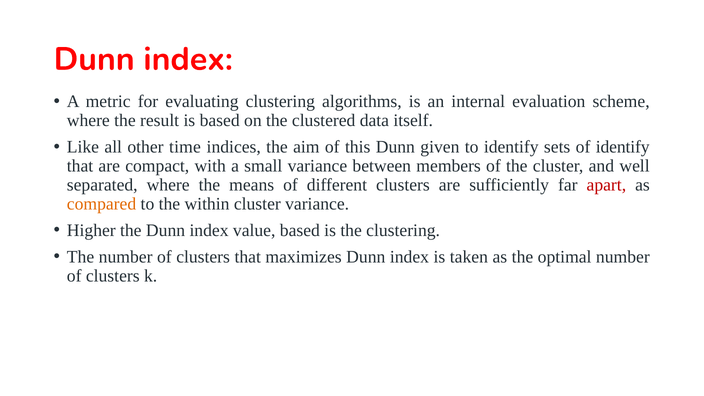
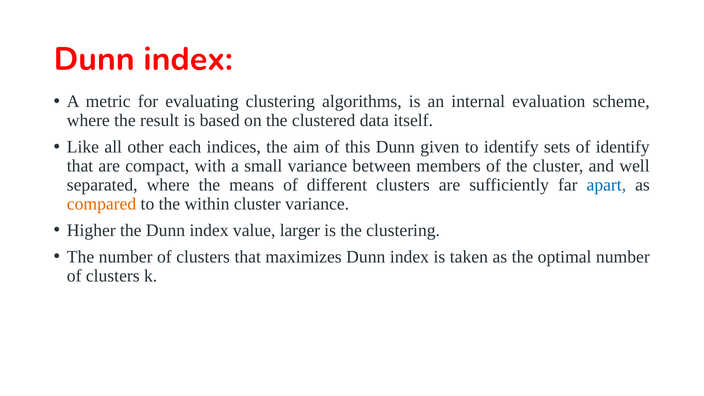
time: time -> each
apart colour: red -> blue
value based: based -> larger
